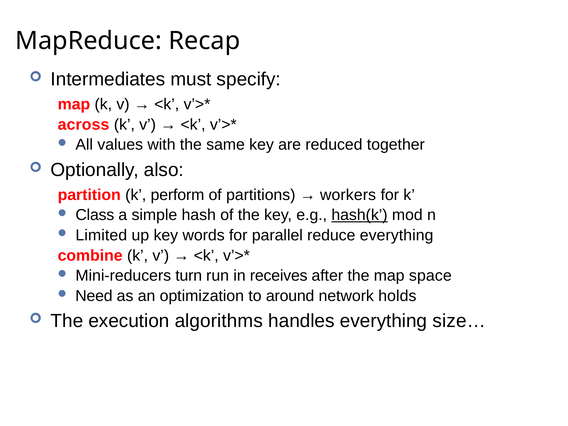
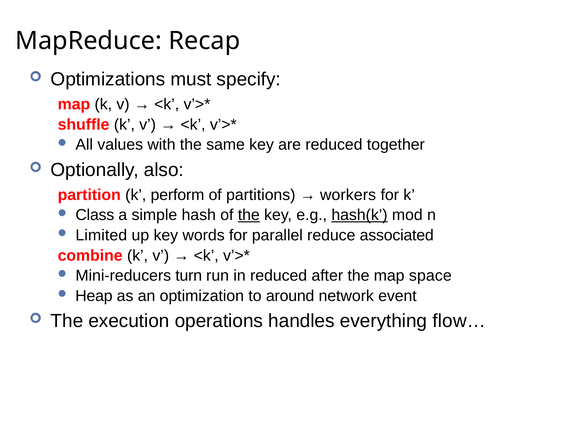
Intermediates: Intermediates -> Optimizations
across: across -> shuffle
the at (249, 215) underline: none -> present
reduce everything: everything -> associated
in receives: receives -> reduced
Need: Need -> Heap
holds: holds -> event
algorithms: algorithms -> operations
size…: size… -> flow…
